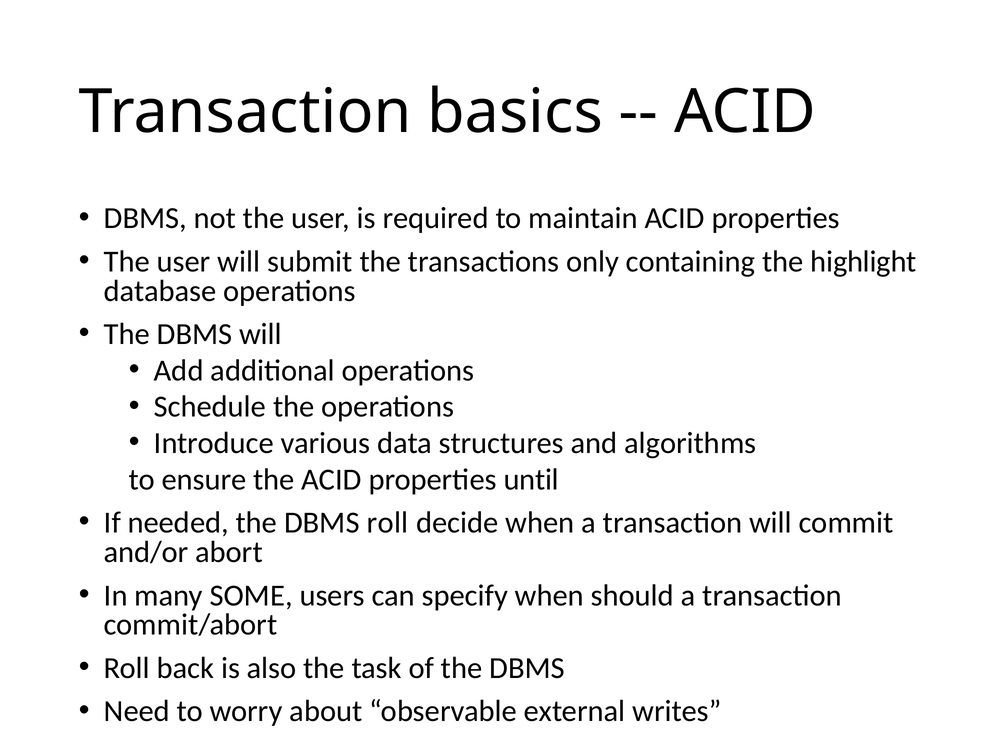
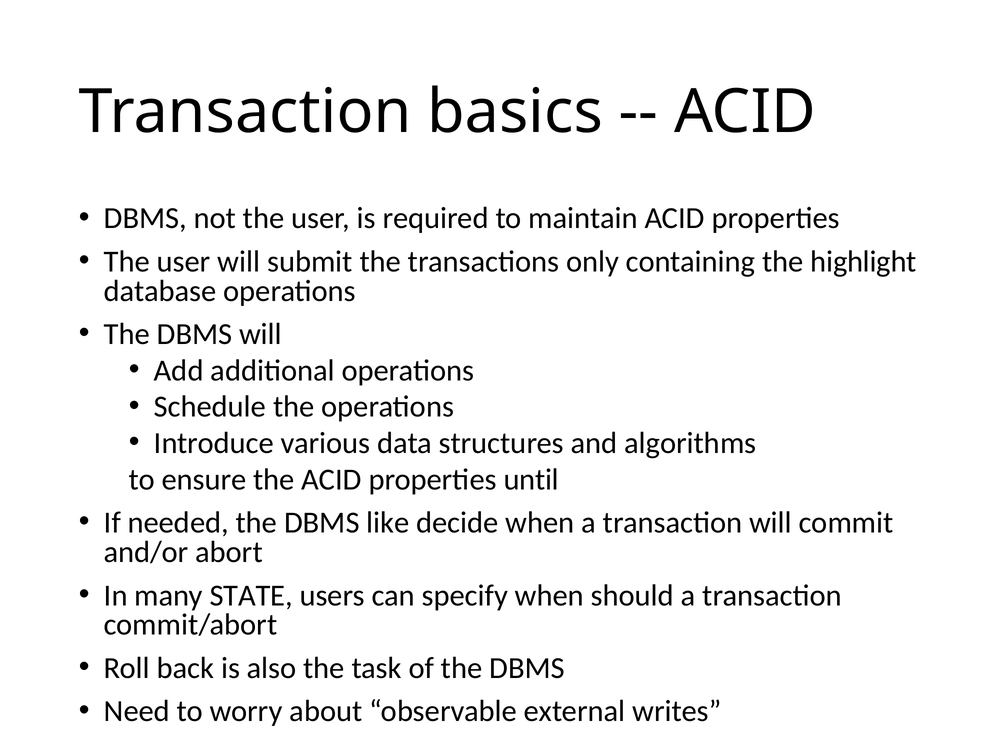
DBMS roll: roll -> like
SOME: SOME -> STATE
